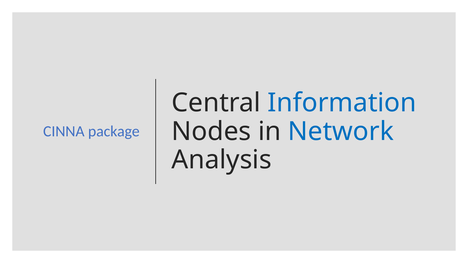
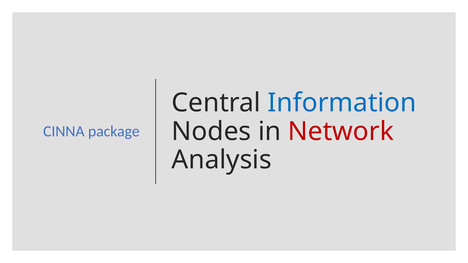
Network colour: blue -> red
